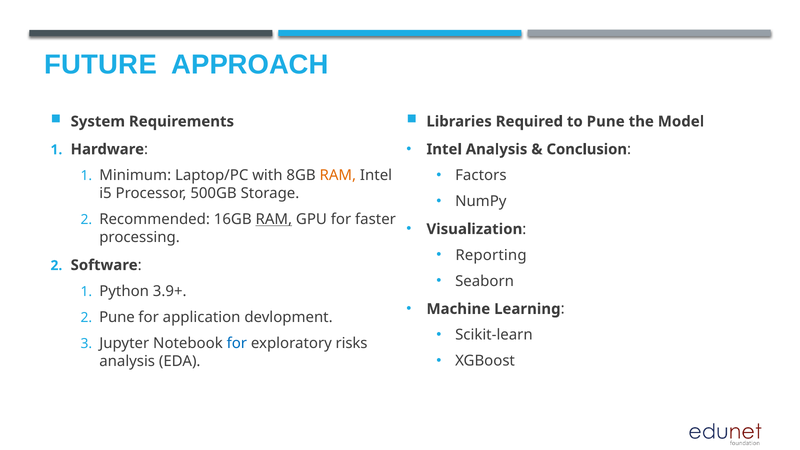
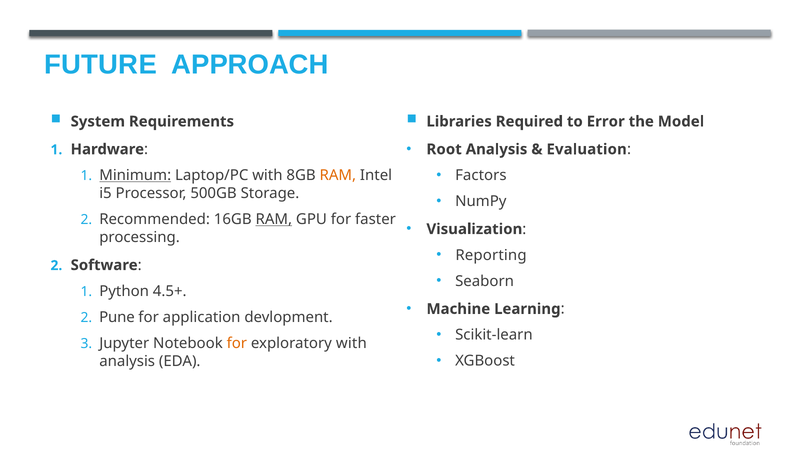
to Pune: Pune -> Error
Intel at (444, 149): Intel -> Root
Conclusion: Conclusion -> Evaluation
Minimum underline: none -> present
3.9+: 3.9+ -> 4.5+
for at (237, 343) colour: blue -> orange
exploratory risks: risks -> with
